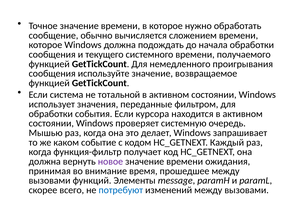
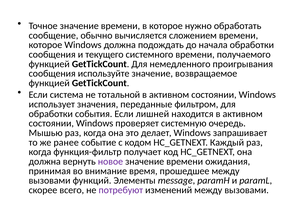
курсора: курсора -> лишней
каком: каком -> ранее
потребуют colour: blue -> purple
